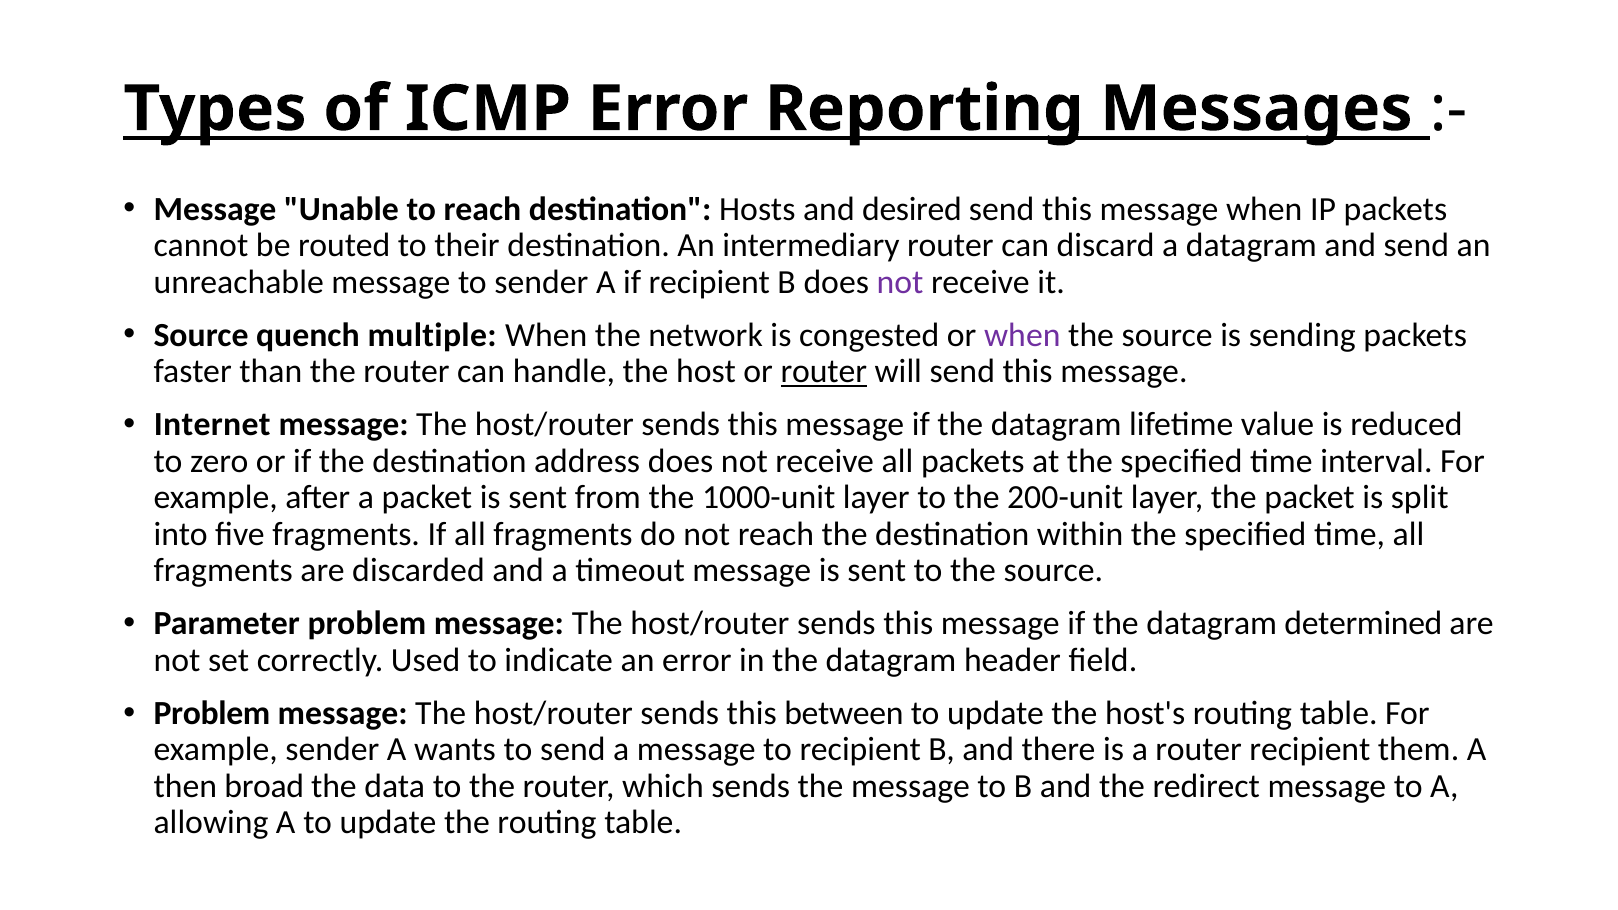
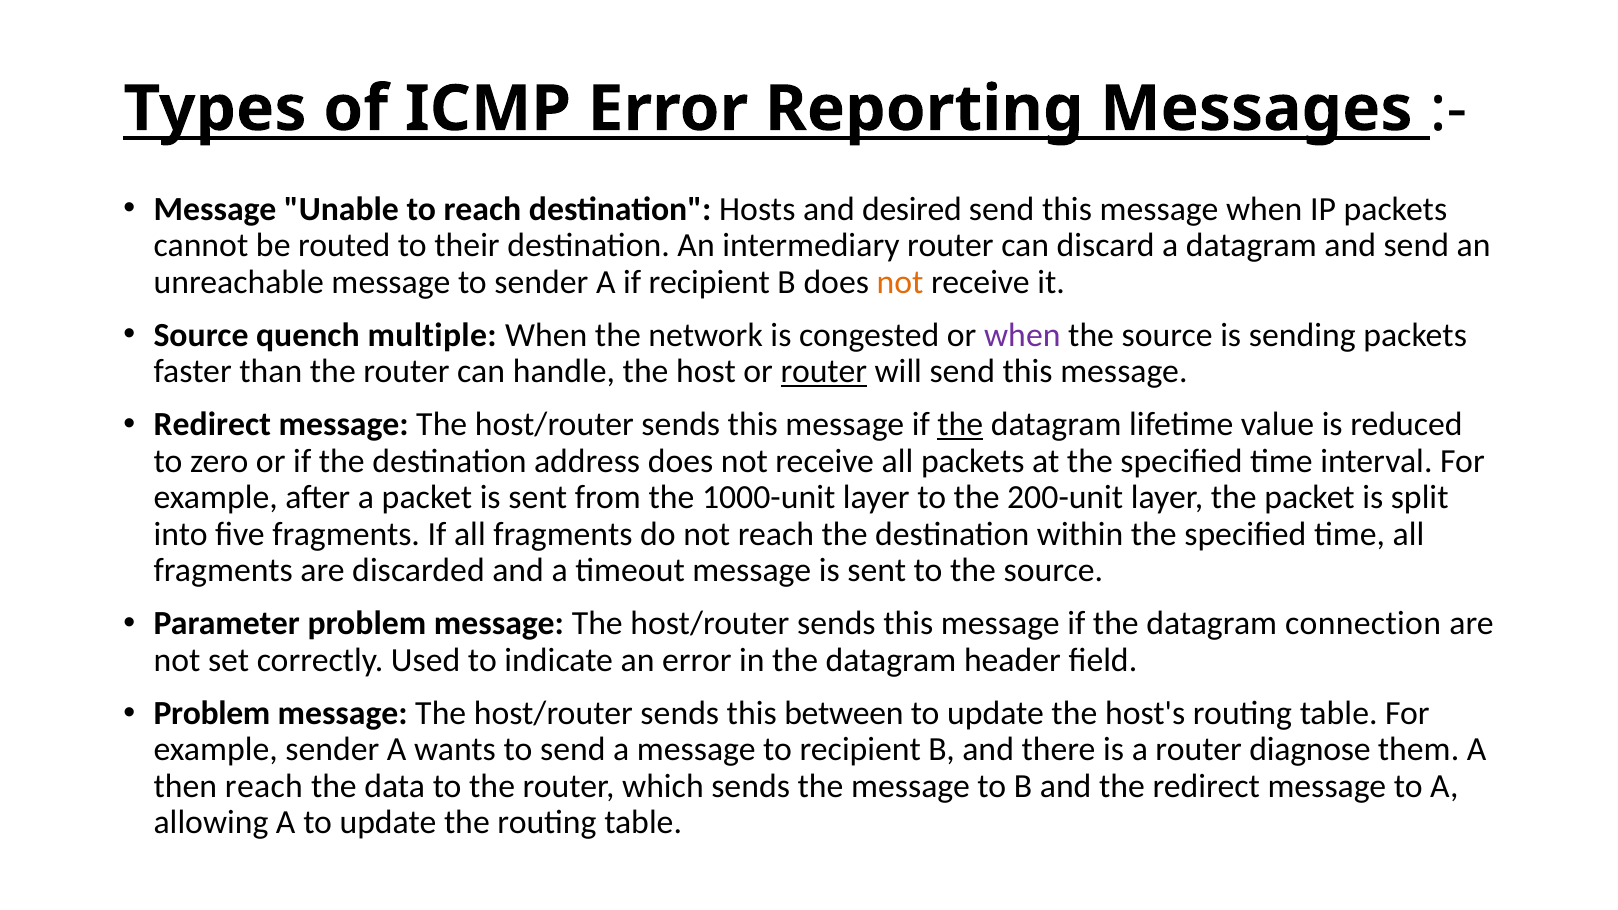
not at (900, 282) colour: purple -> orange
Internet at (212, 425): Internet -> Redirect
the at (960, 425) underline: none -> present
determined: determined -> connection
router recipient: recipient -> diagnose
then broad: broad -> reach
